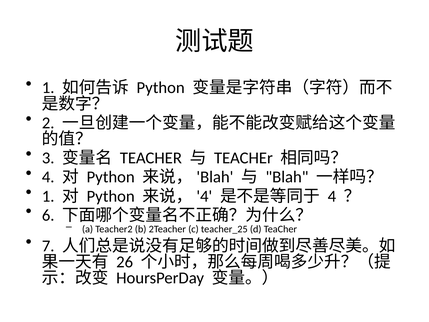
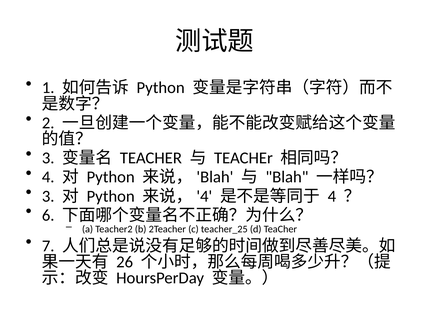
1 at (48, 196): 1 -> 3
